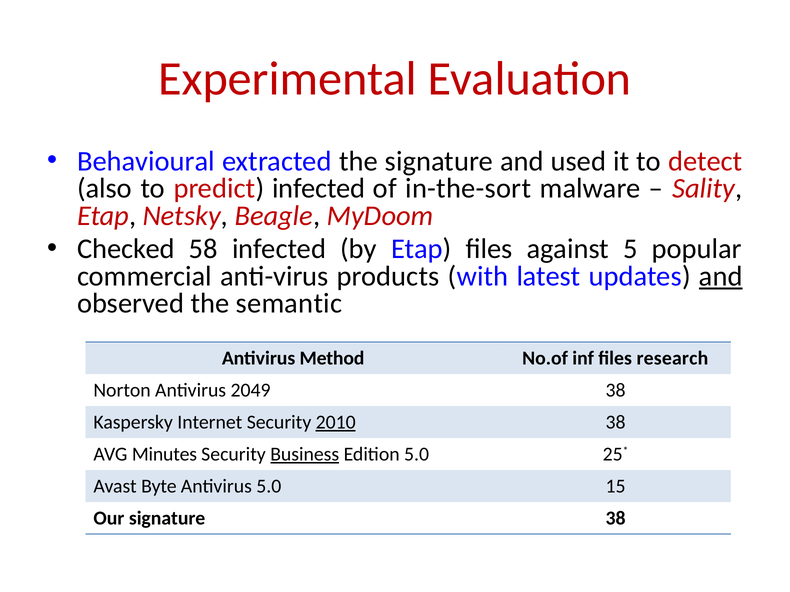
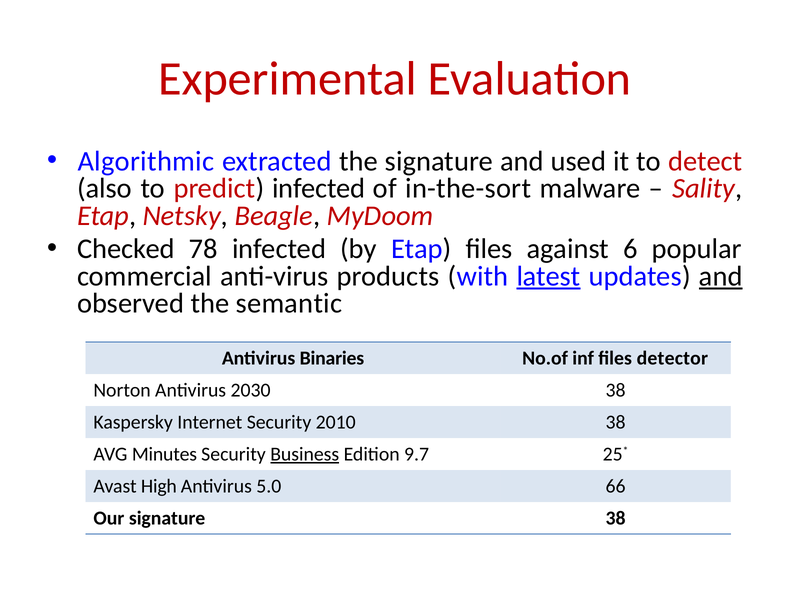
Behavioural: Behavioural -> Algorithmic
58: 58 -> 78
5: 5 -> 6
latest underline: none -> present
Method: Method -> Binaries
research: research -> detector
2049: 2049 -> 2030
2010 underline: present -> none
Edition 5.0: 5.0 -> 9.7
Byte: Byte -> High
15: 15 -> 66
